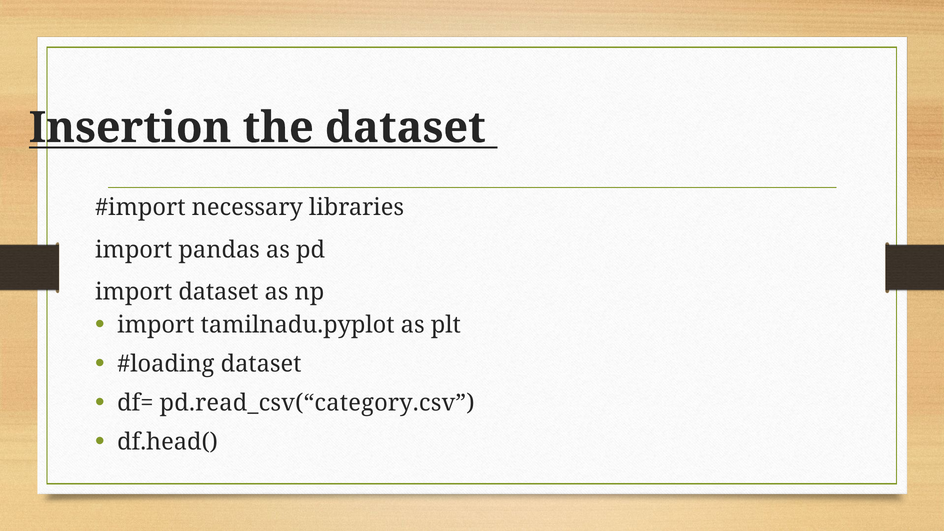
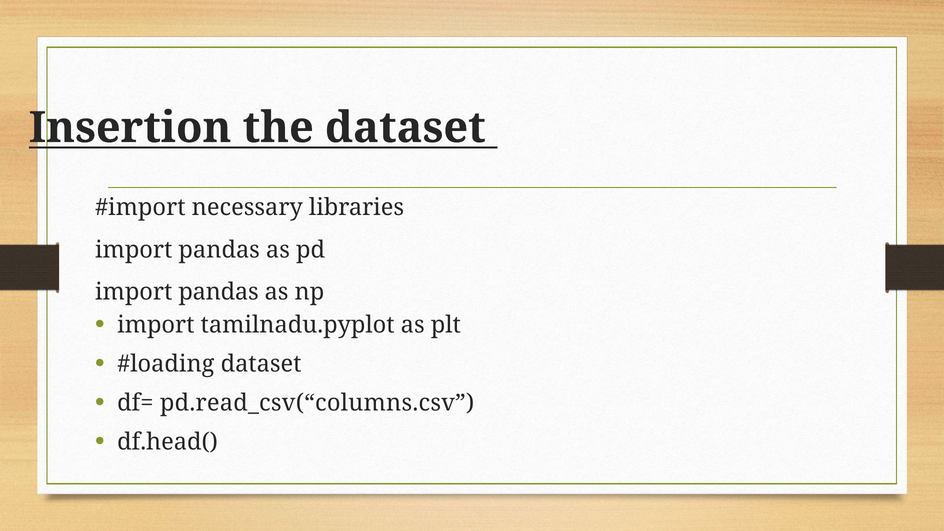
dataset at (219, 292): dataset -> pandas
pd.read_csv(“category.csv: pd.read_csv(“category.csv -> pd.read_csv(“columns.csv
